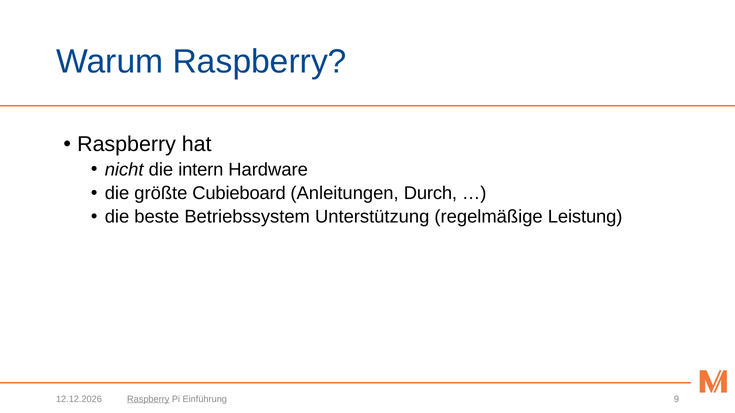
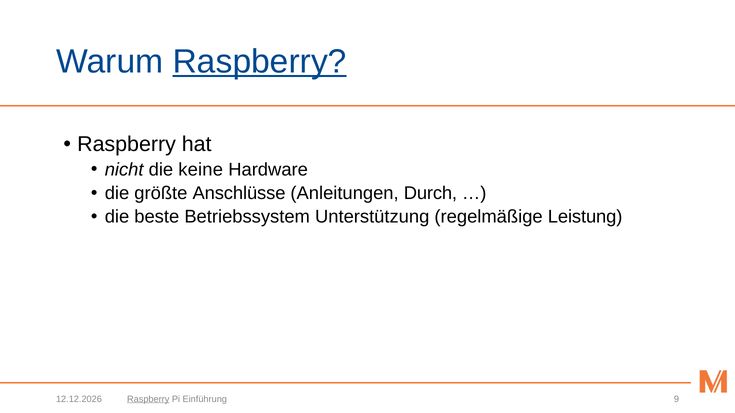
Raspberry at (260, 62) underline: none -> present
intern: intern -> keine
Cubieboard: Cubieboard -> Anschlüsse
